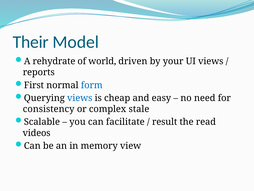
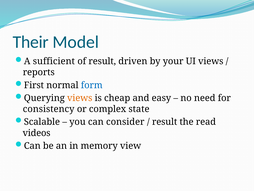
rehydrate: rehydrate -> sufficient
of world: world -> result
views at (80, 98) colour: blue -> orange
stale: stale -> state
facilitate: facilitate -> consider
